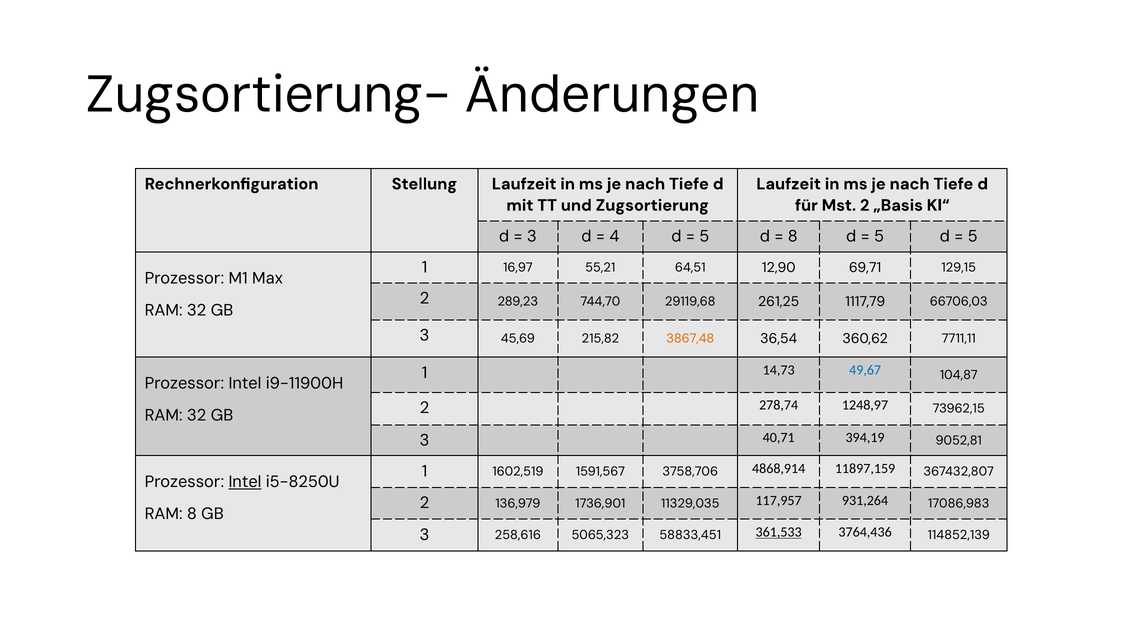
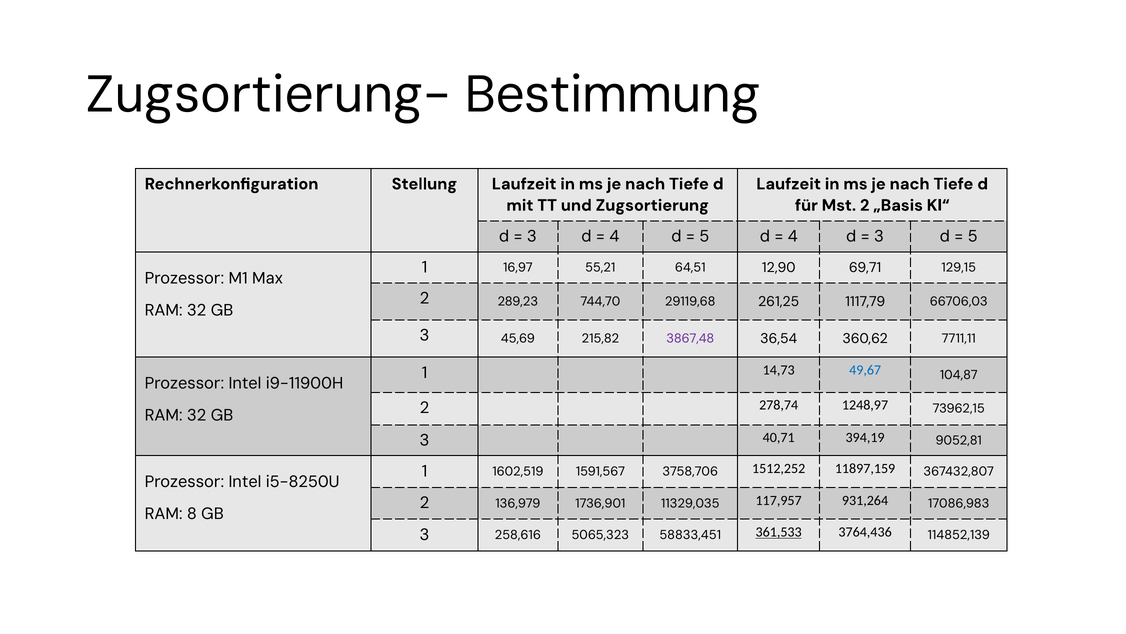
Änderungen: Änderungen -> Bestimmung
8 at (793, 236): 8 -> 4
5 at (879, 236): 5 -> 3
3867,48 colour: orange -> purple
4868,914: 4868,914 -> 1512,252
Intel at (245, 481) underline: present -> none
